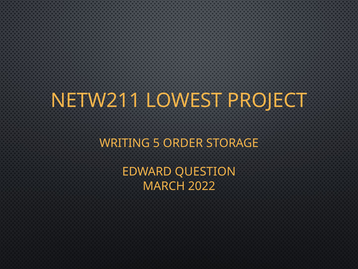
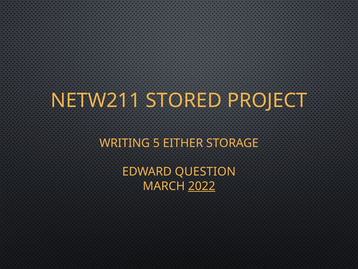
LOWEST: LOWEST -> STORED
ORDER: ORDER -> EITHER
2022 underline: none -> present
